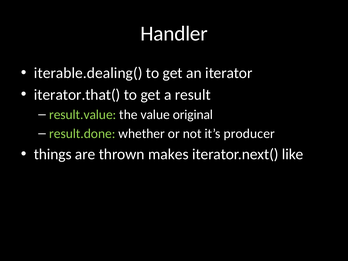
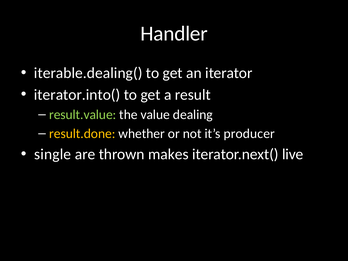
iterator.that(: iterator.that( -> iterator.into(
original: original -> dealing
result.done colour: light green -> yellow
things: things -> single
like: like -> live
